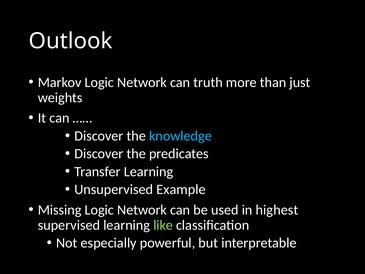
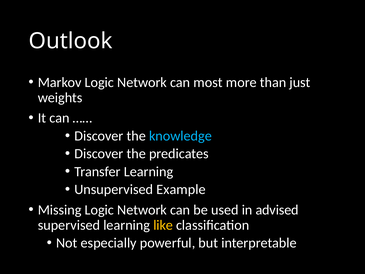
truth: truth -> most
highest: highest -> advised
like colour: light green -> yellow
